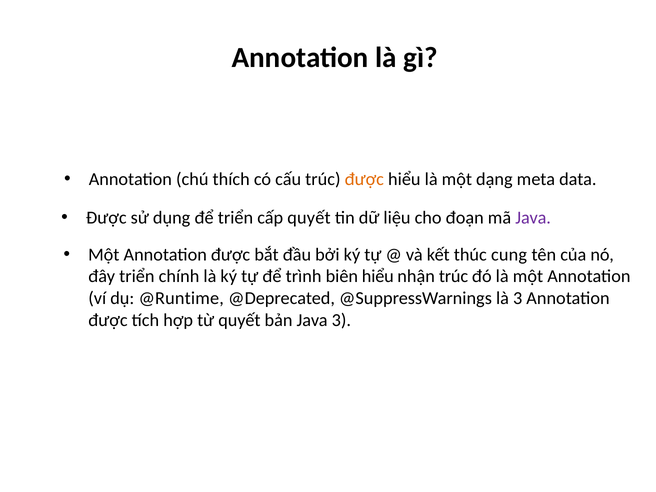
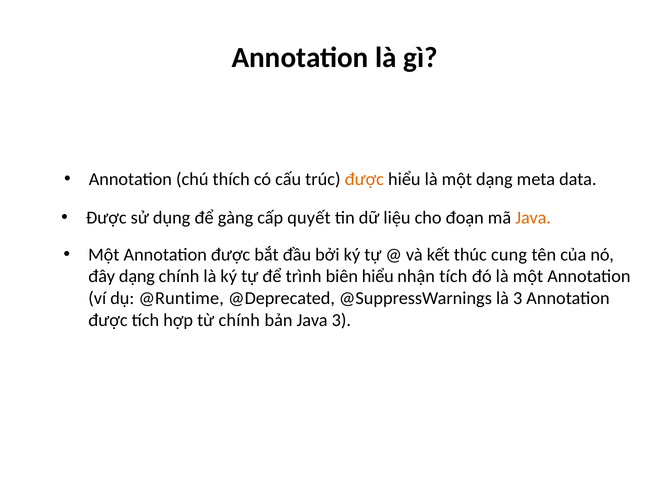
để triển: triển -> gàng
Java at (533, 218) colour: purple -> orange
đây triển: triển -> dạng
nhận trúc: trúc -> tích
từ quyết: quyết -> chính
